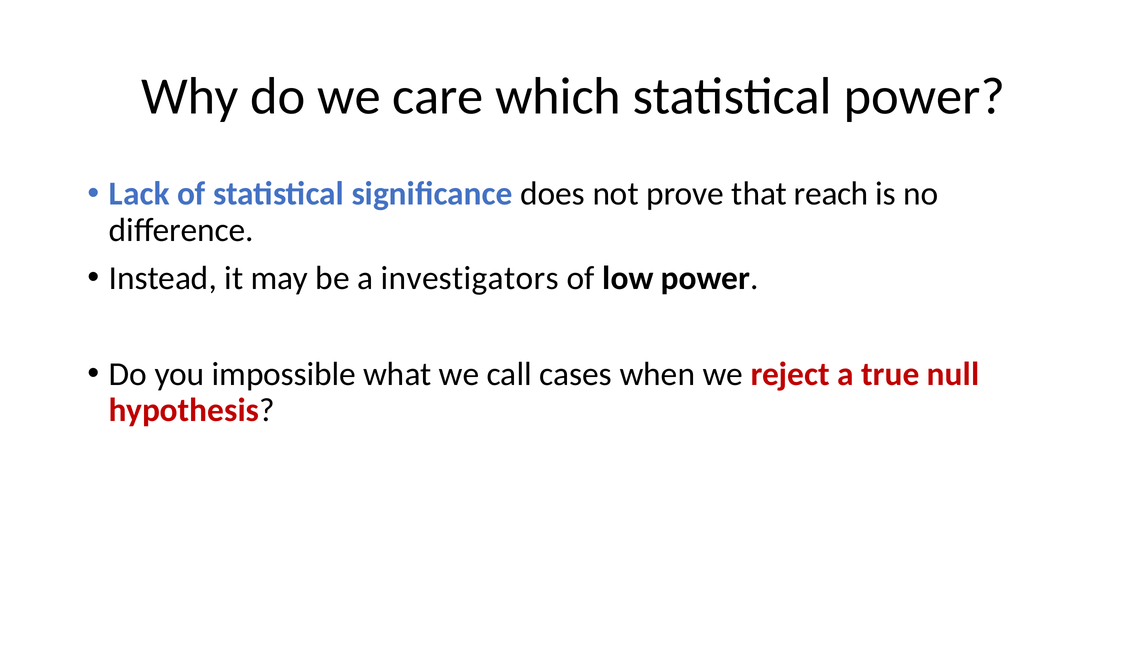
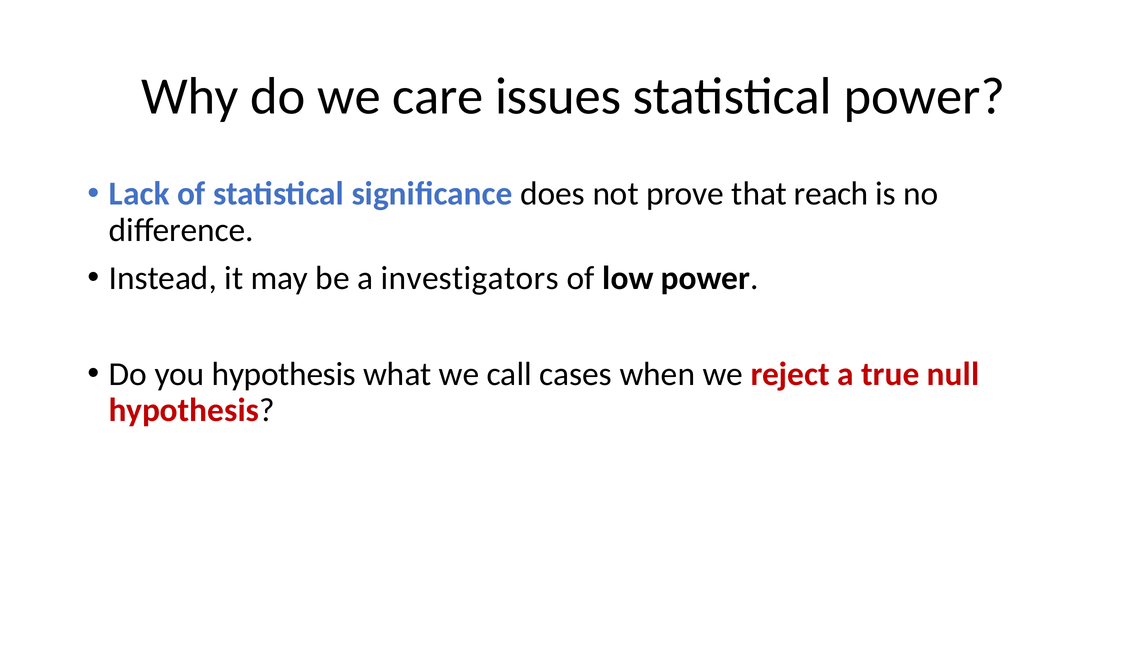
which: which -> issues
you impossible: impossible -> hypothesis
